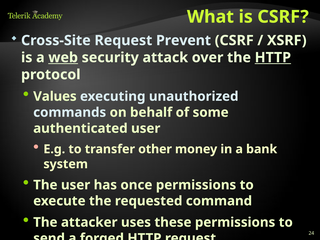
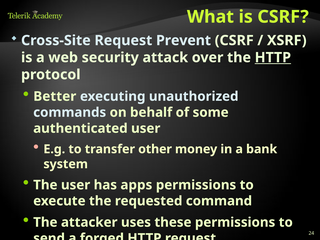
web at (63, 58) underline: present -> none
Values: Values -> Better
once: once -> apps
